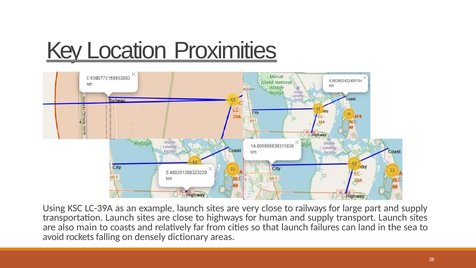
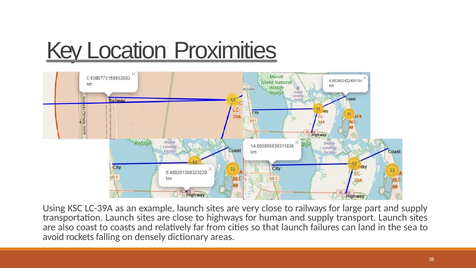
main: main -> coast
